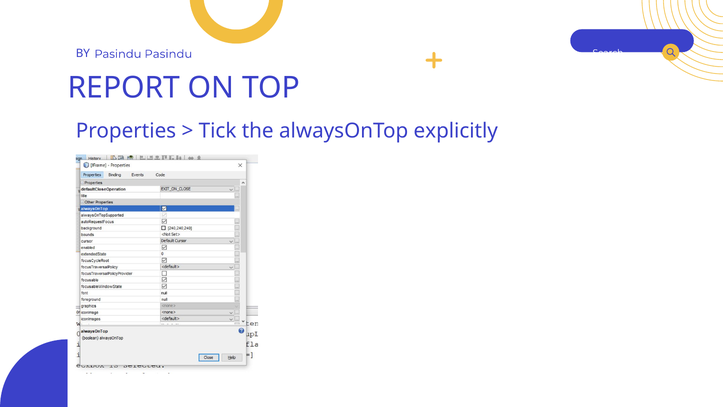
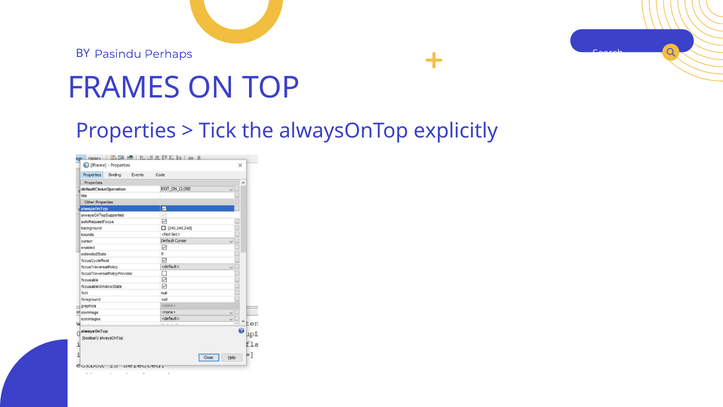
Pasindu Pasindu: Pasindu -> Perhaps
REPORT: REPORT -> FRAMES
